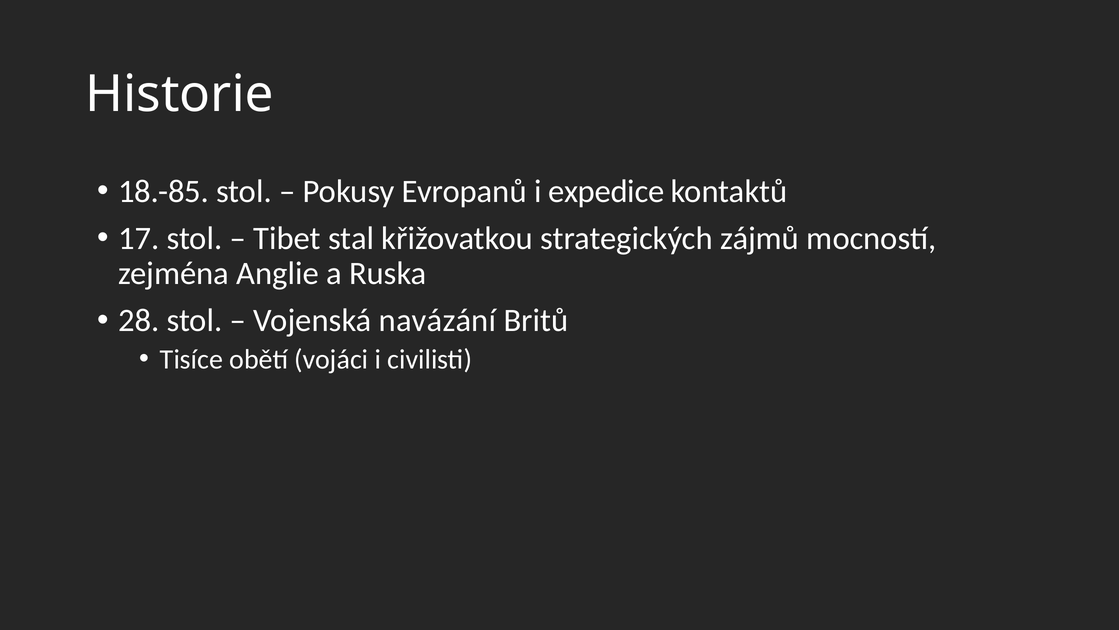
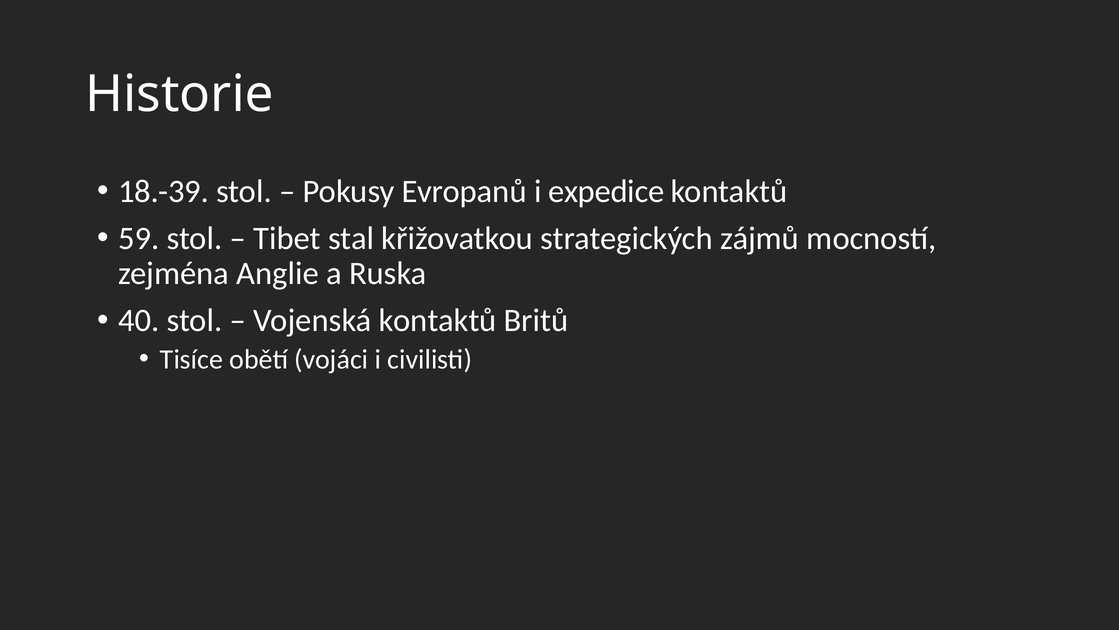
18.-85: 18.-85 -> 18.-39
17: 17 -> 59
28: 28 -> 40
Vojenská navázání: navázání -> kontaktů
